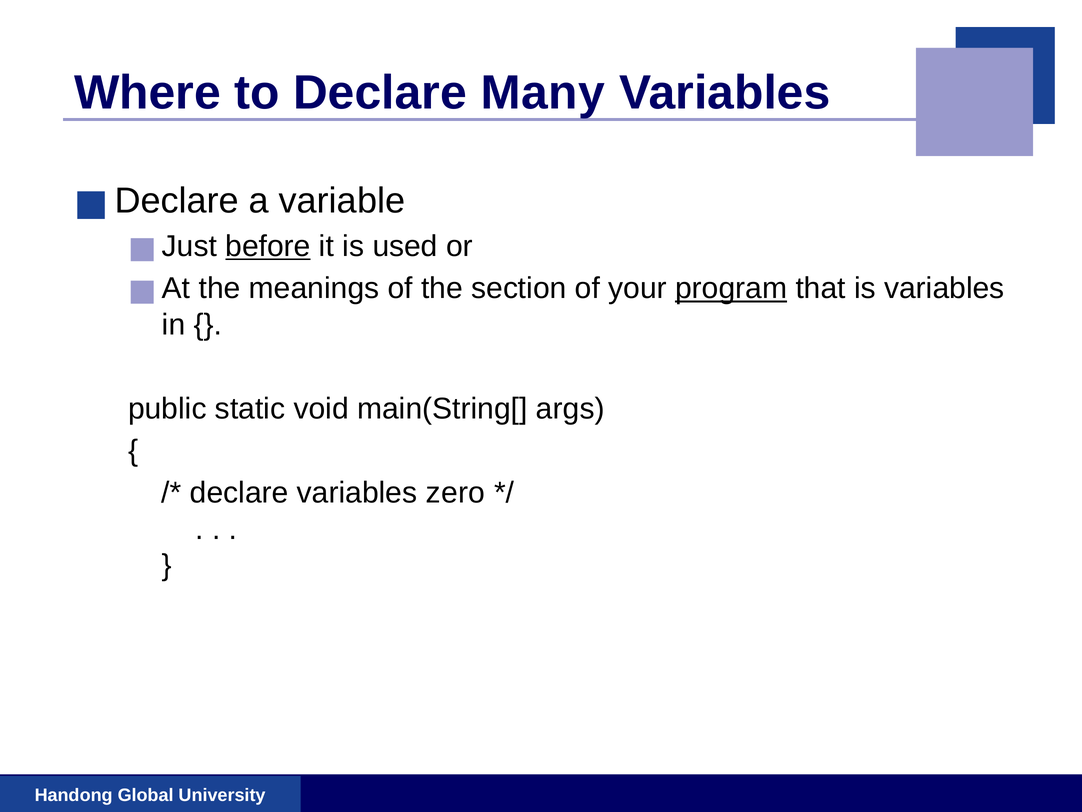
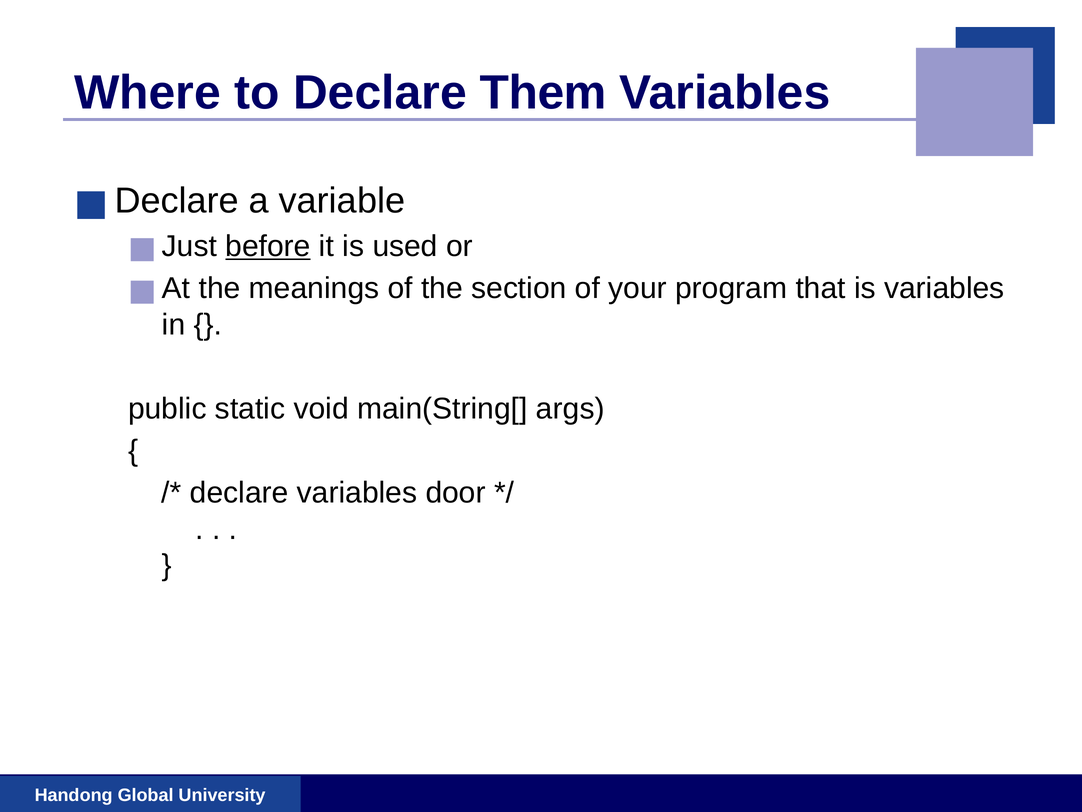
Many: Many -> Them
program underline: present -> none
zero: zero -> door
